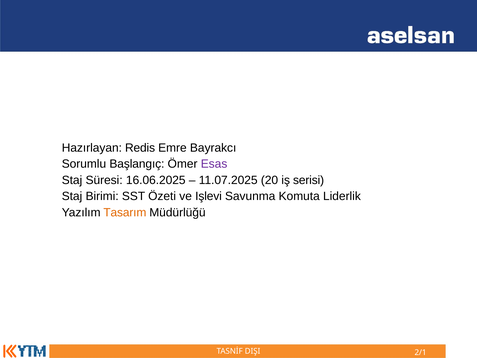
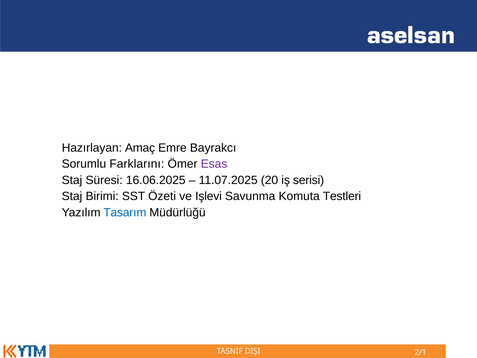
Redis: Redis -> Amaç
Başlangıç: Başlangıç -> Farklarını
Liderlik: Liderlik -> Testleri
Tasarım colour: orange -> blue
